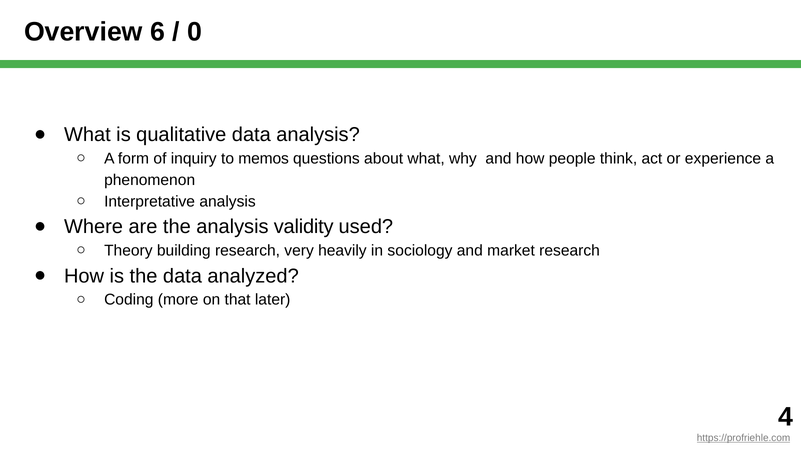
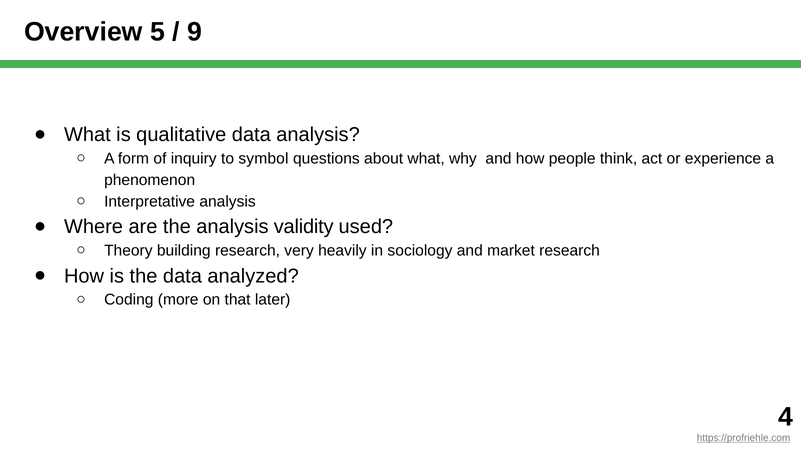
6: 6 -> 5
0: 0 -> 9
memos: memos -> symbol
